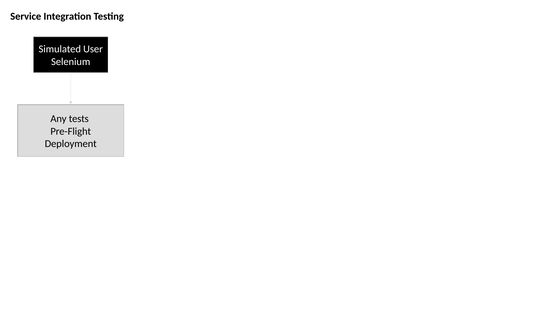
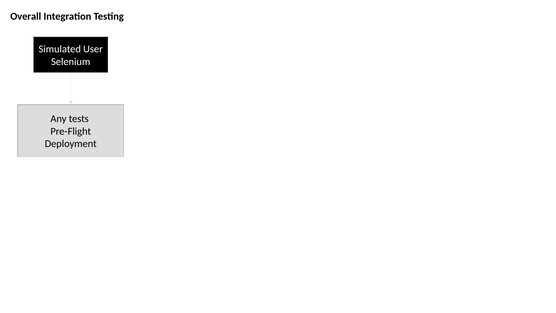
Service: Service -> Overall
